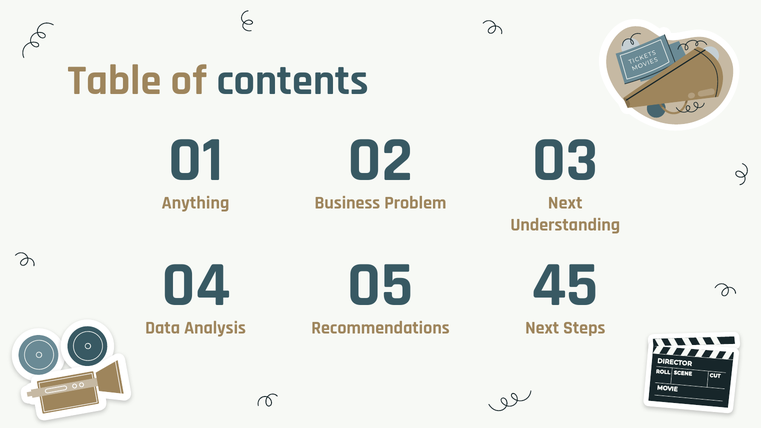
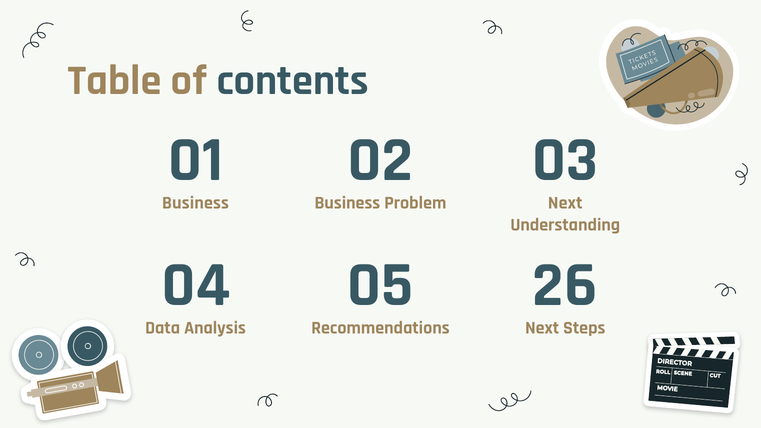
Anything at (196, 203): Anything -> Business
45: 45 -> 26
